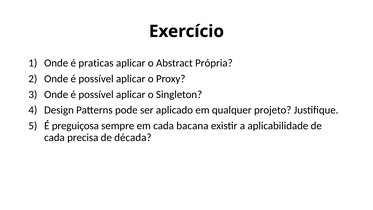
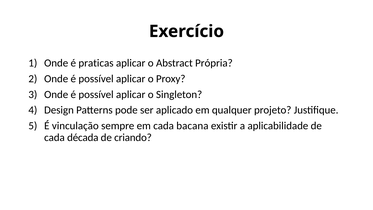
preguiçosa: preguiçosa -> vinculação
precisa: precisa -> década
década: década -> criando
